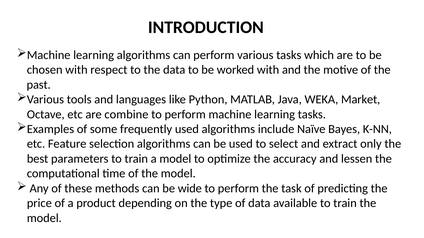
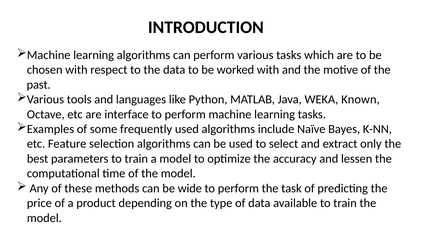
Market: Market -> Known
combine: combine -> interface
